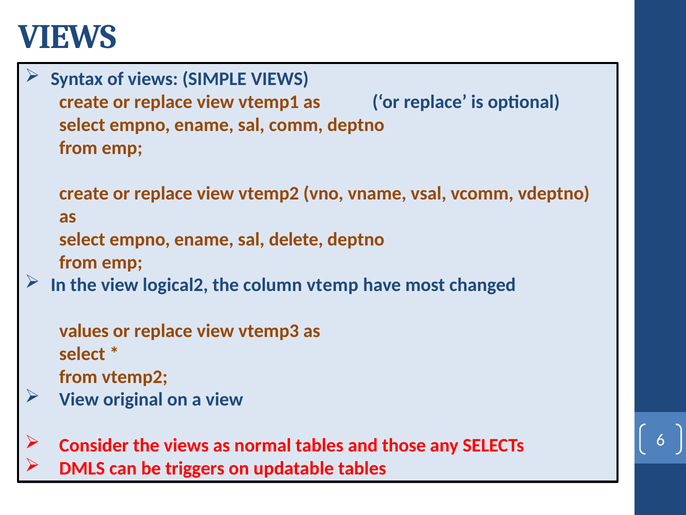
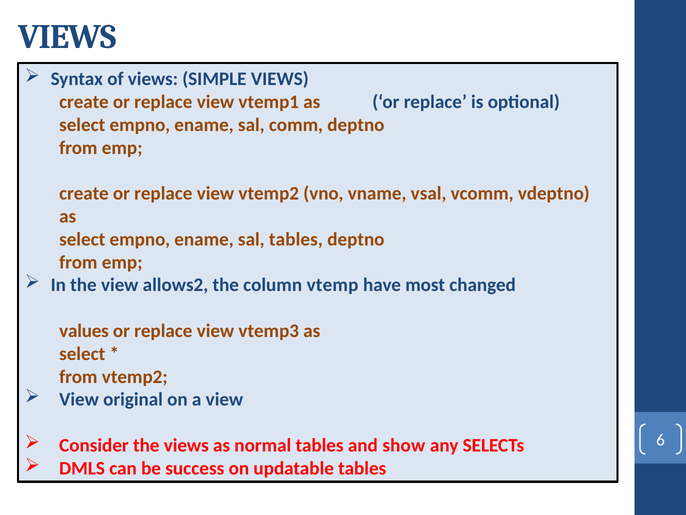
sal delete: delete -> tables
logical2: logical2 -> allows2
those: those -> show
triggers: triggers -> success
